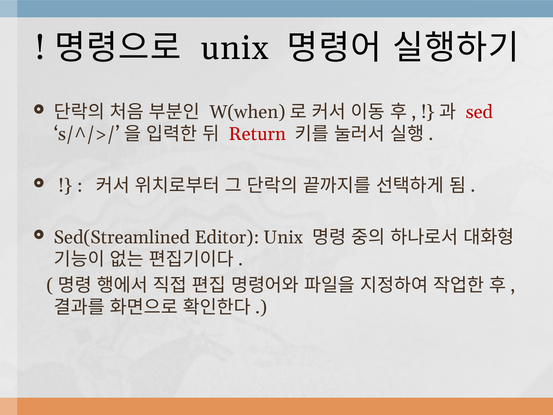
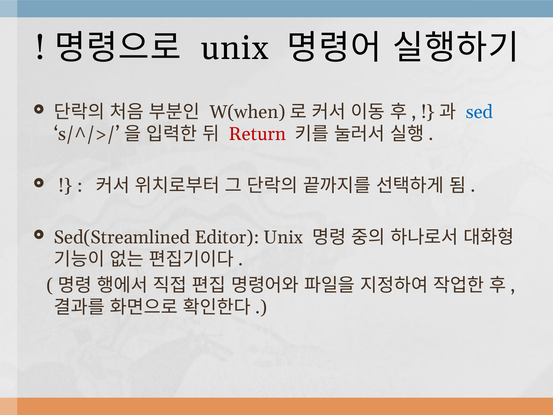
sed colour: red -> blue
